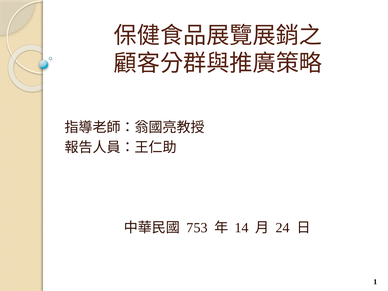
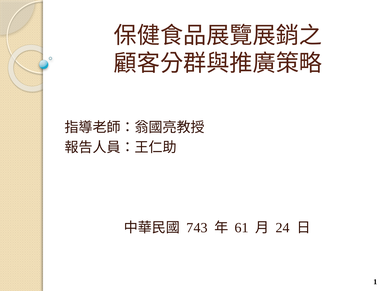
753: 753 -> 743
14: 14 -> 61
